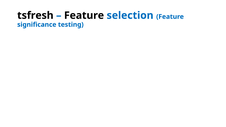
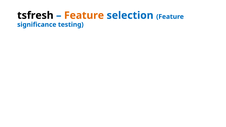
Feature at (84, 15) colour: black -> orange
